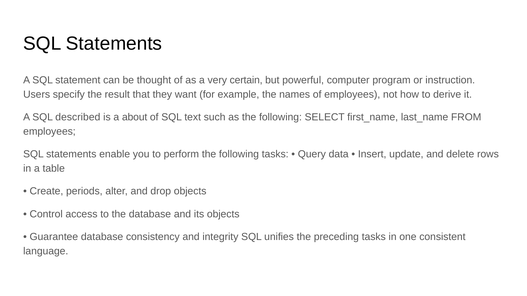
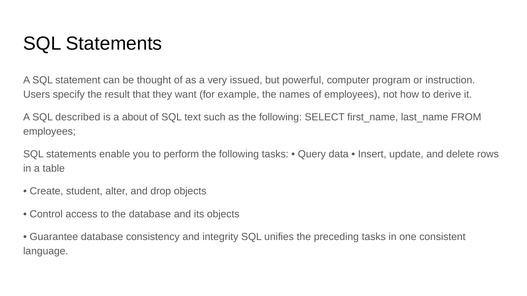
certain: certain -> issued
periods: periods -> student
